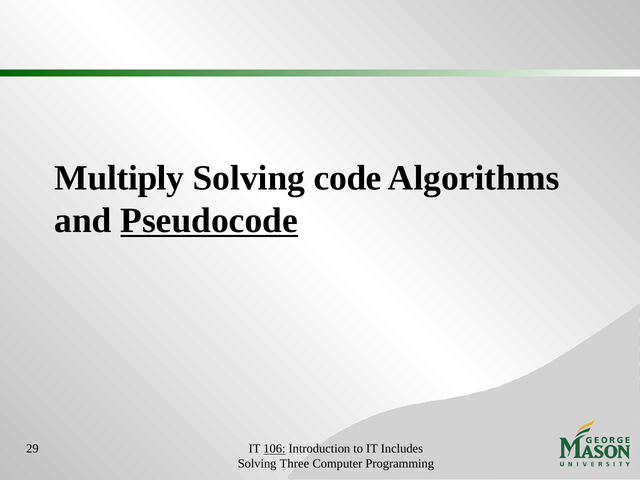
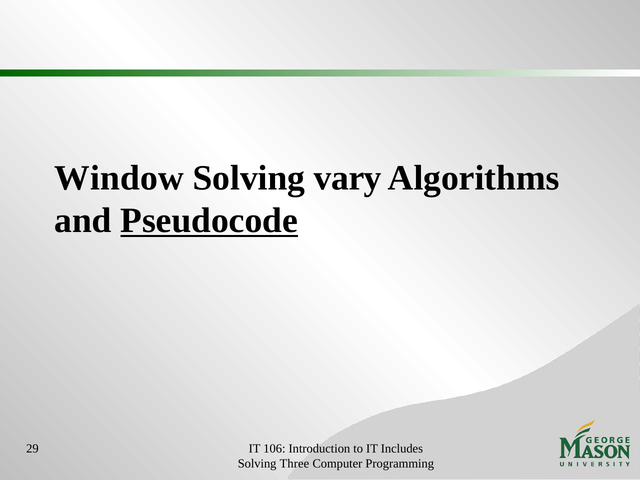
Multiply: Multiply -> Window
code: code -> vary
106 underline: present -> none
